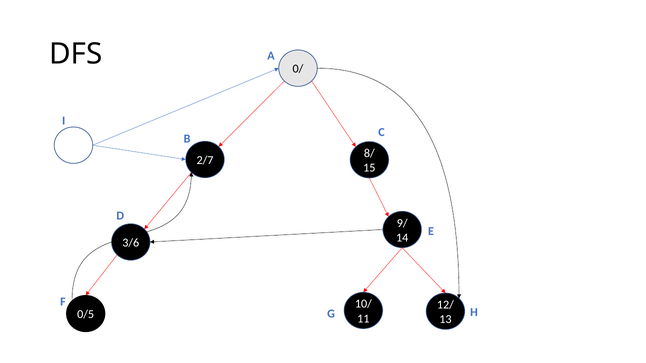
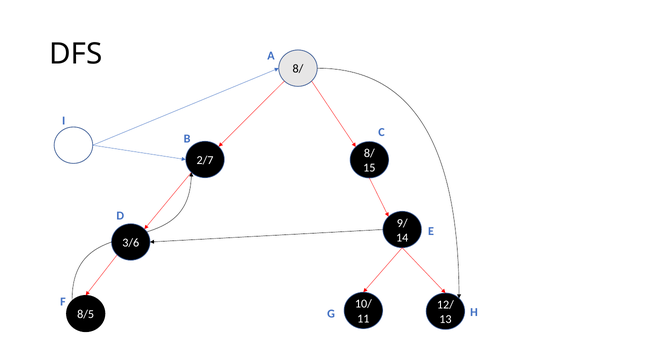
DFS 0/: 0/ -> 8/
0/5: 0/5 -> 8/5
